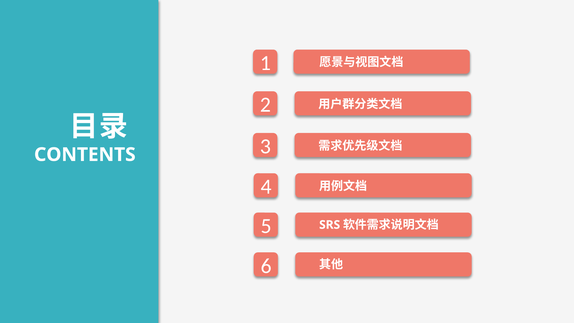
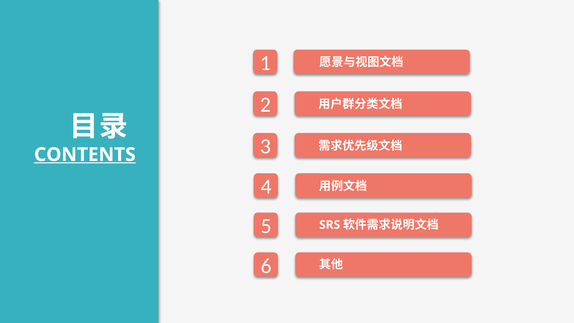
CONTENTS underline: none -> present
